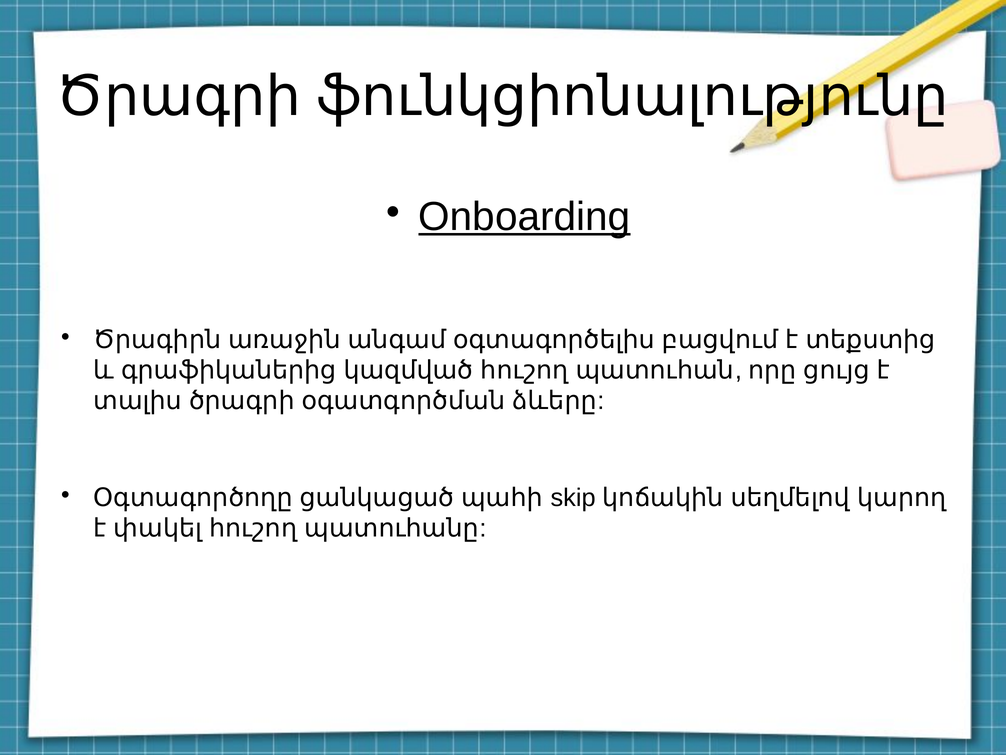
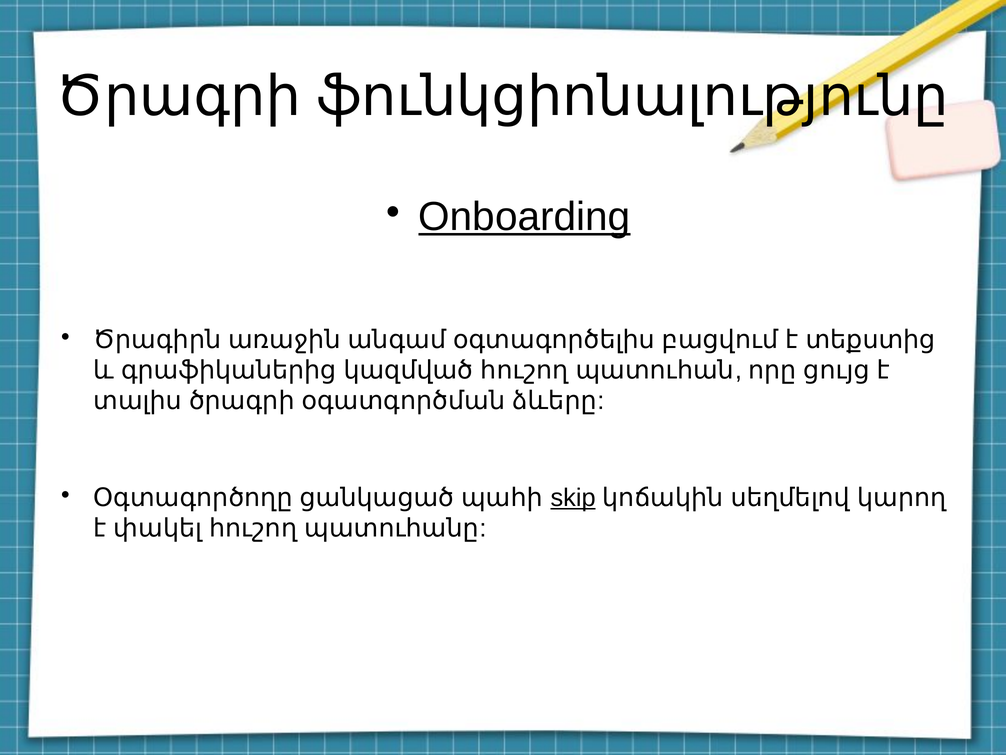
skip underline: none -> present
